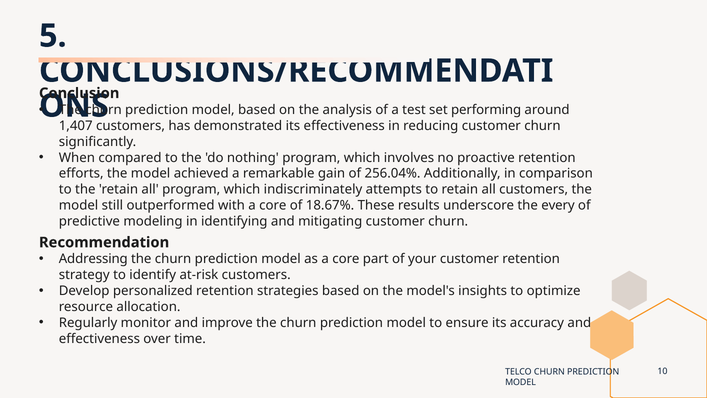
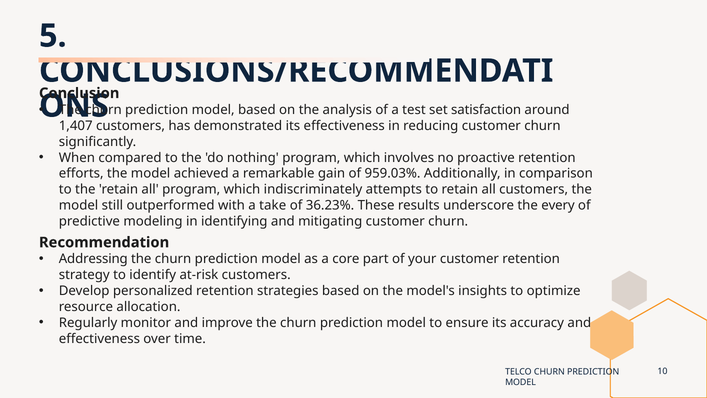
performing: performing -> satisfaction
256.04%: 256.04% -> 959.03%
with a core: core -> take
18.67%: 18.67% -> 36.23%
